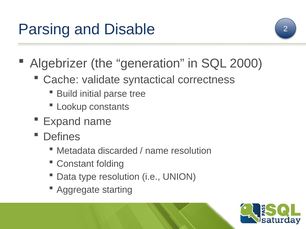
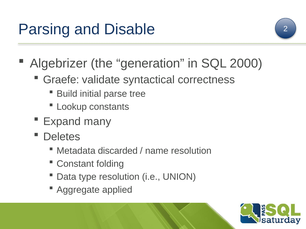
Cache: Cache -> Graefe
Expand name: name -> many
Defines: Defines -> Deletes
starting: starting -> applied
